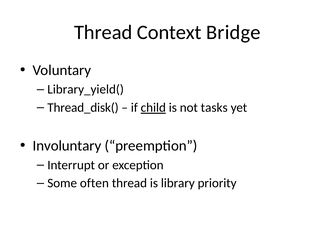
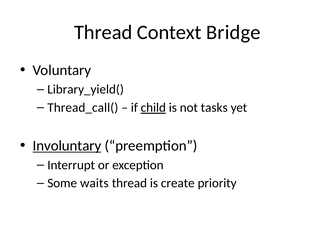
Thread_disk(: Thread_disk( -> Thread_call(
Involuntary underline: none -> present
often: often -> waits
library: library -> create
